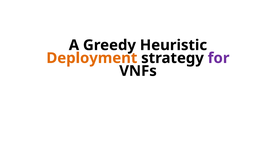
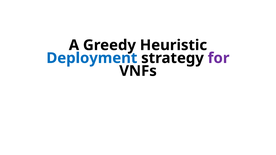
Deployment colour: orange -> blue
